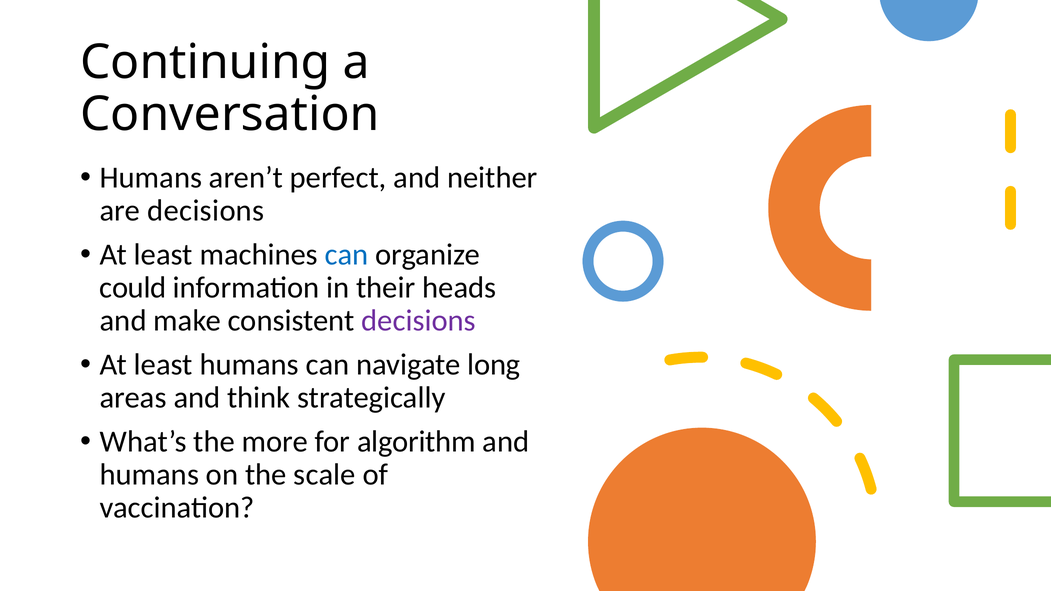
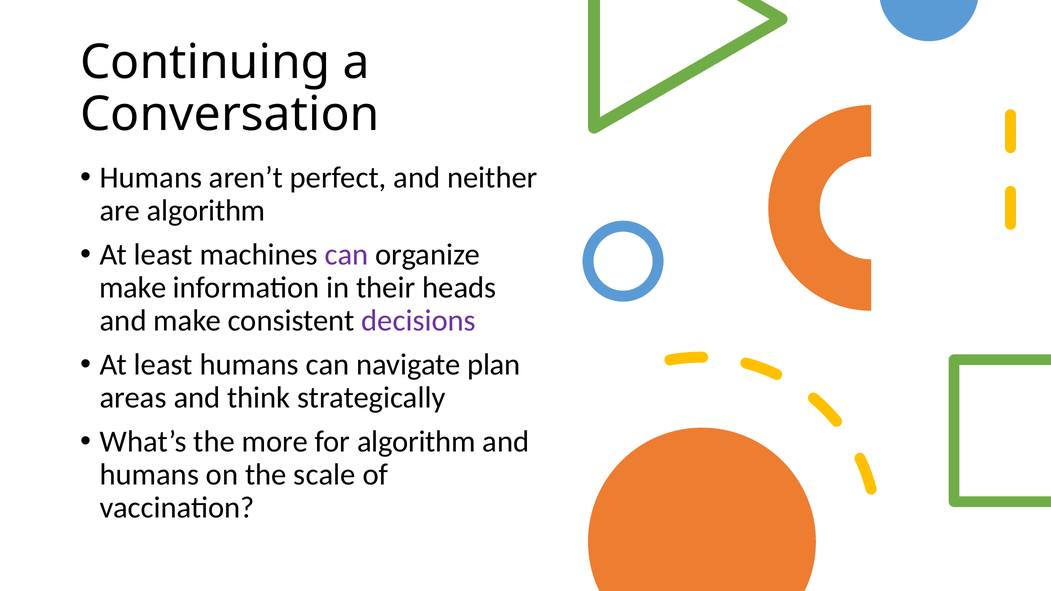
are decisions: decisions -> algorithm
can at (347, 255) colour: blue -> purple
could at (133, 288): could -> make
long: long -> plan
